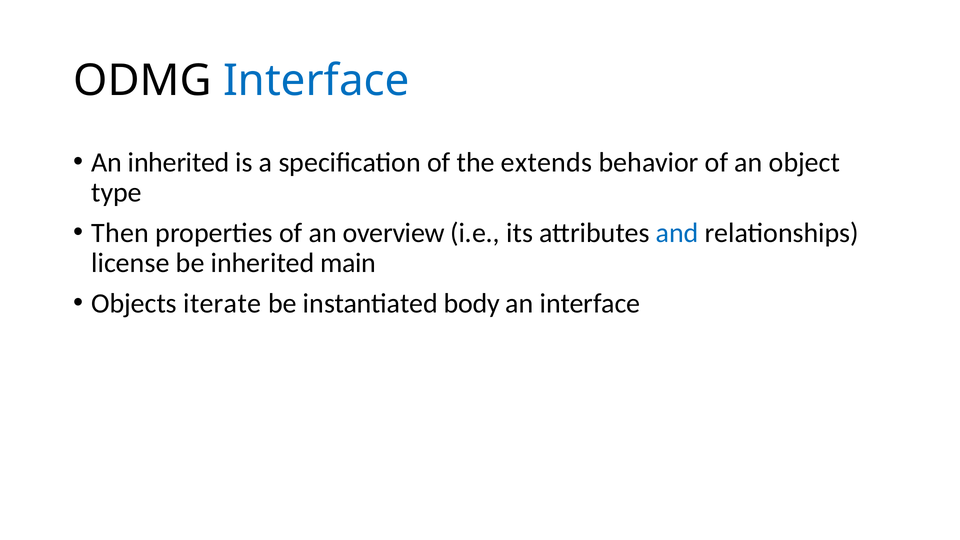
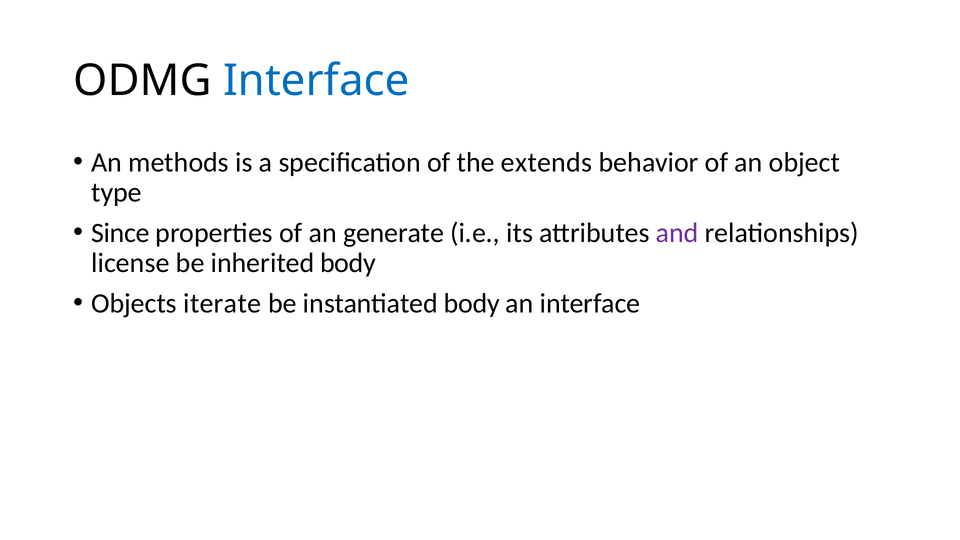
An inherited: inherited -> methods
Then: Then -> Since
overview: overview -> generate
and colour: blue -> purple
inherited main: main -> body
